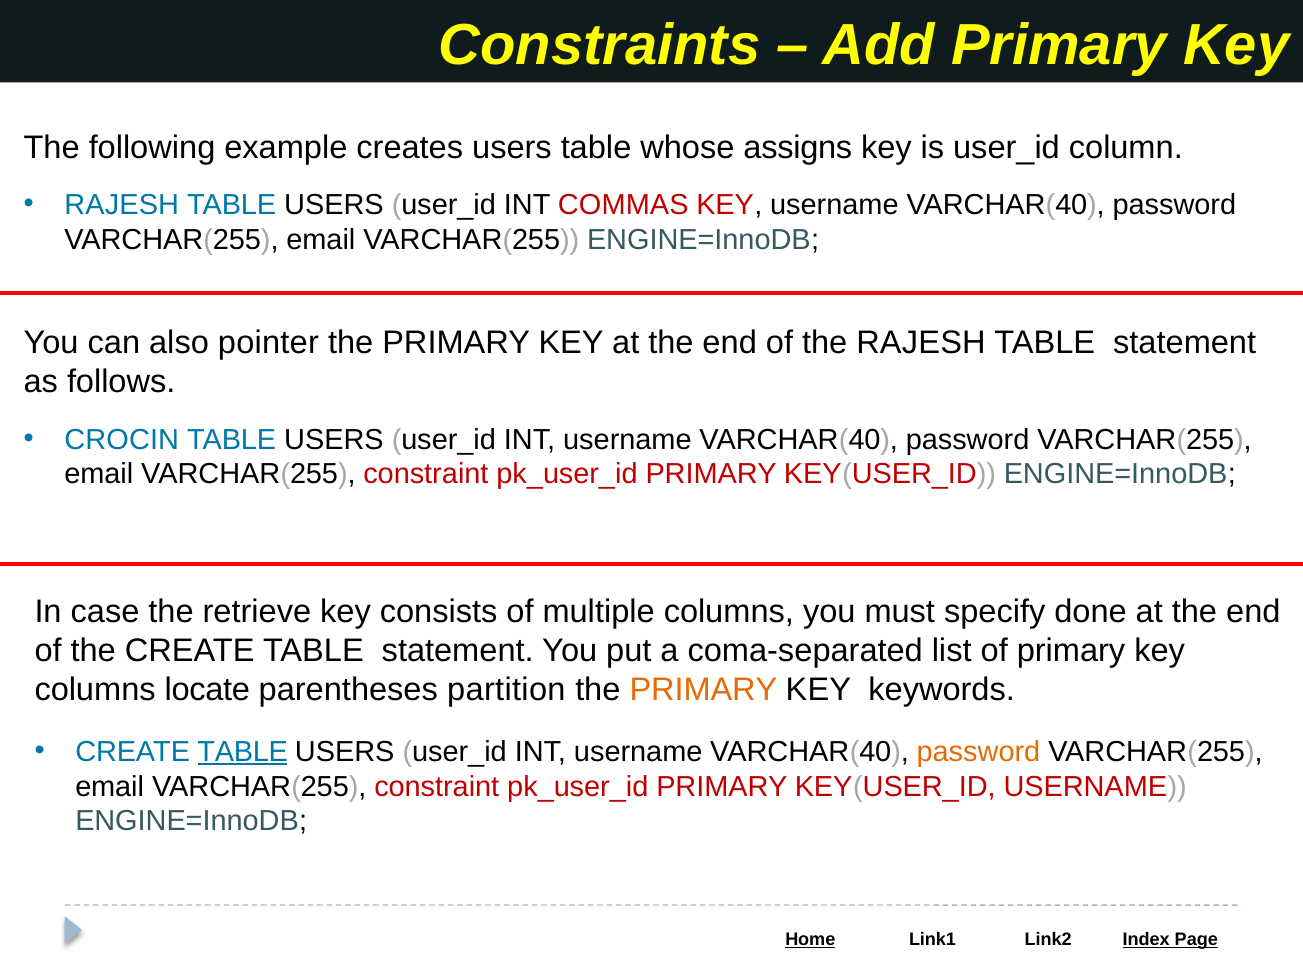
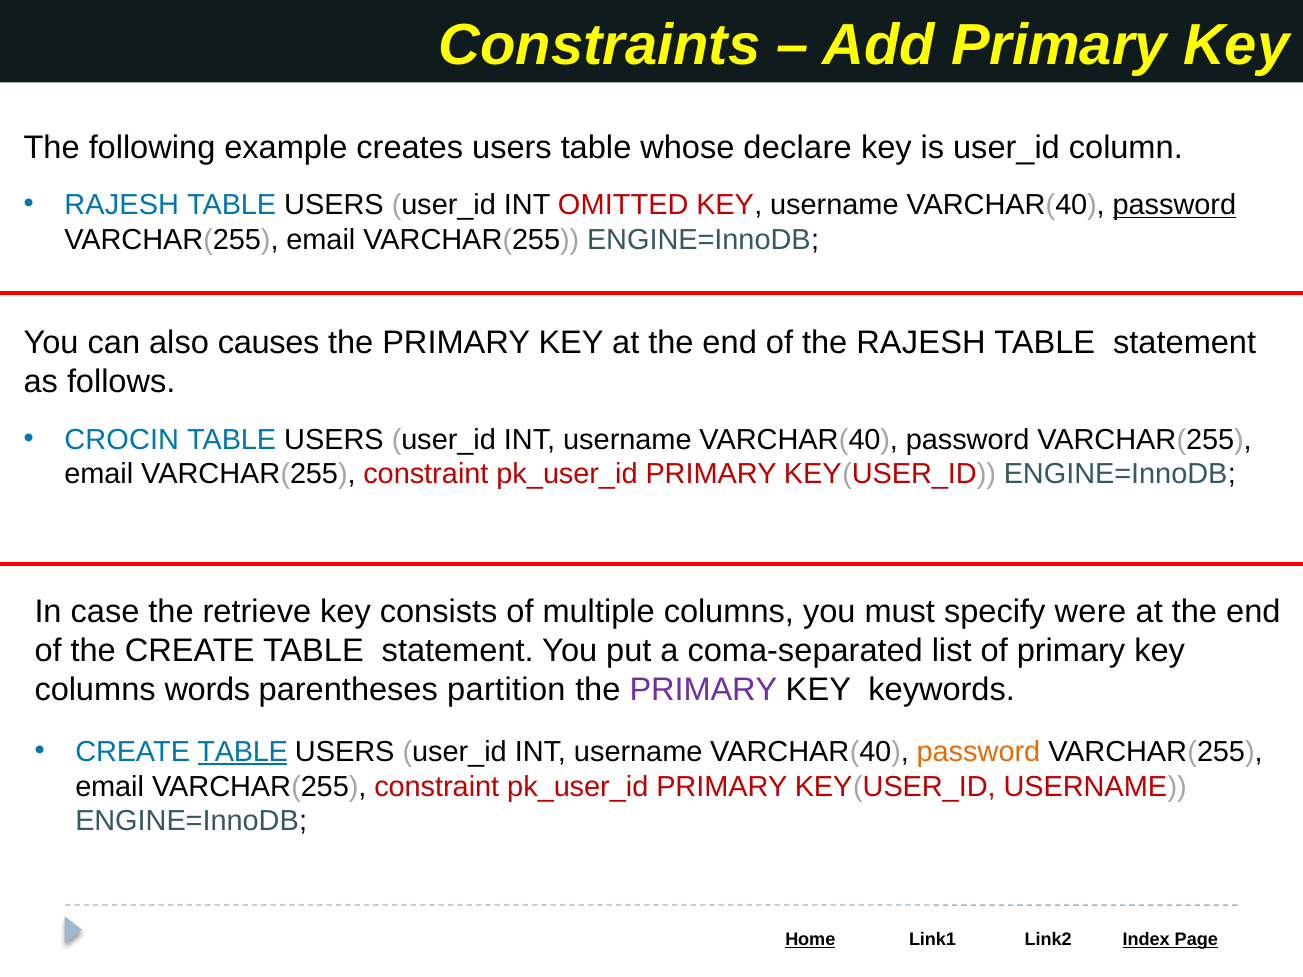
assigns: assigns -> declare
COMMAS: COMMAS -> OMITTED
password at (1174, 205) underline: none -> present
pointer: pointer -> causes
done: done -> were
locate: locate -> words
PRIMARY at (703, 690) colour: orange -> purple
